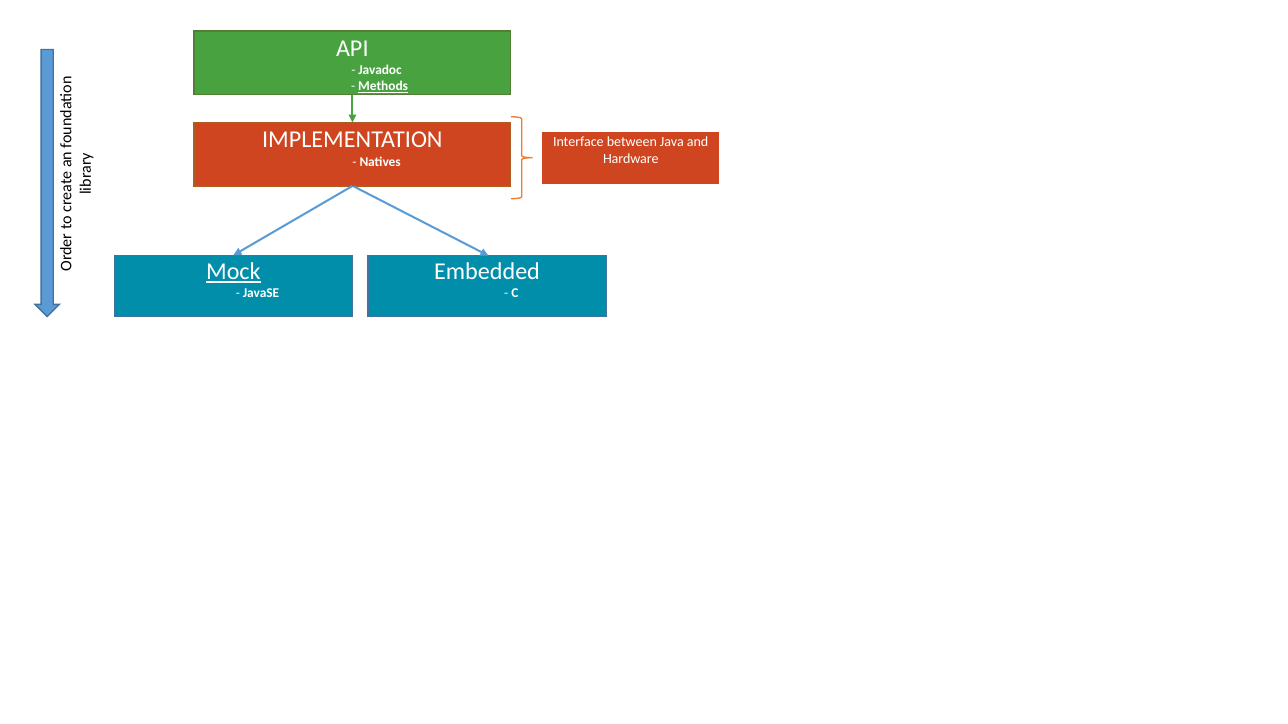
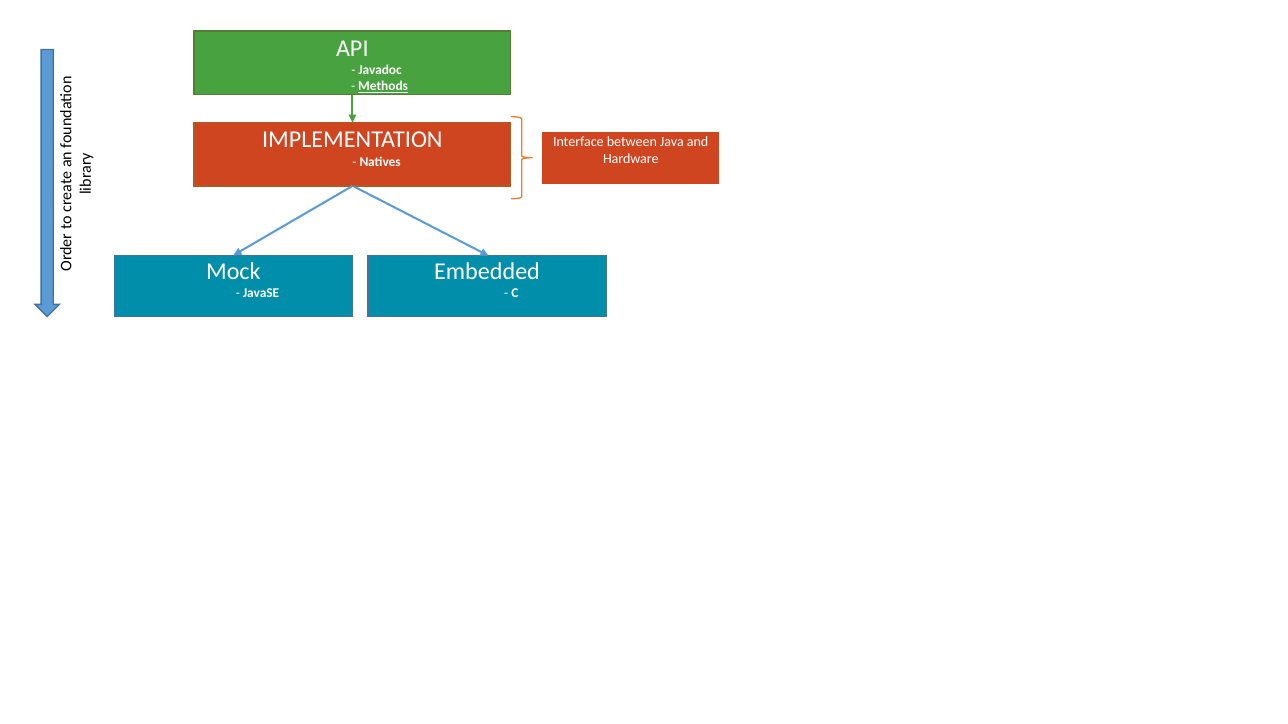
Mock underline: present -> none
